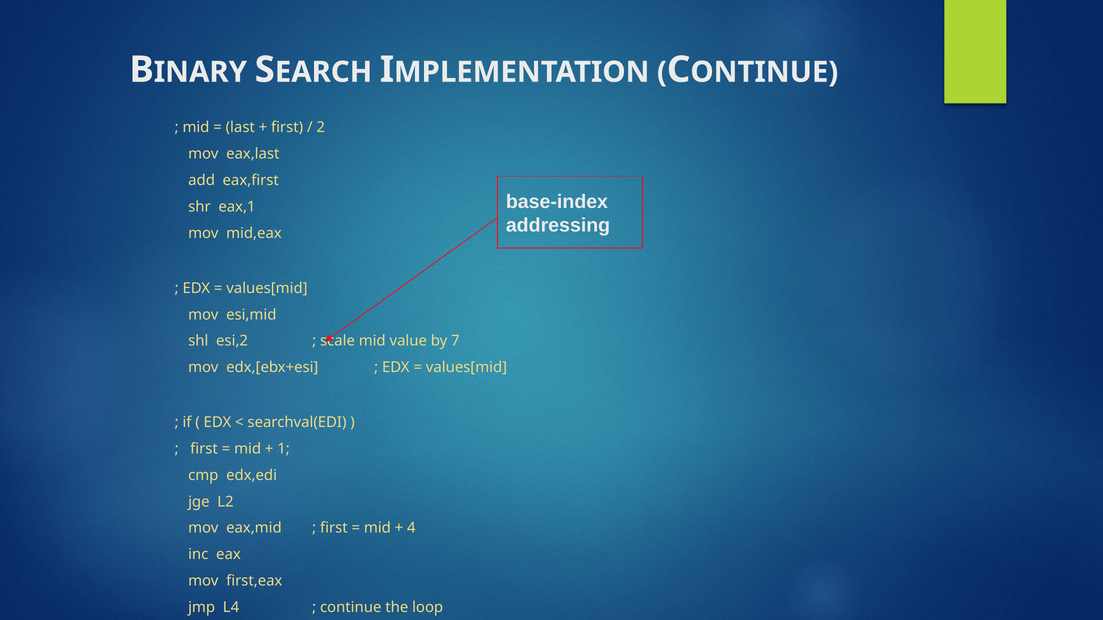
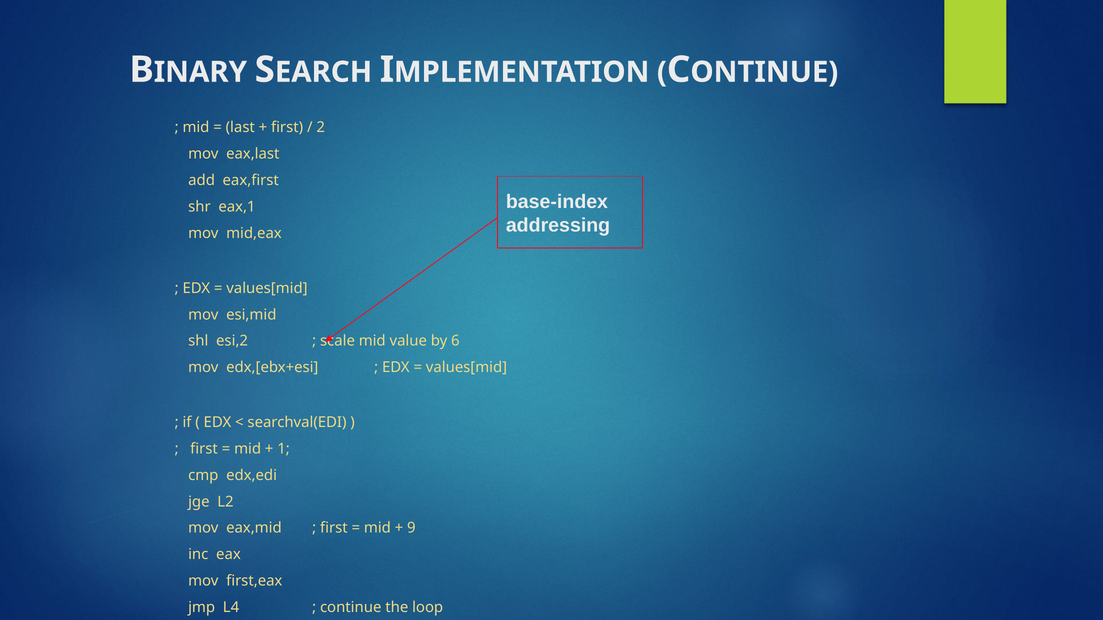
7: 7 -> 6
4: 4 -> 9
